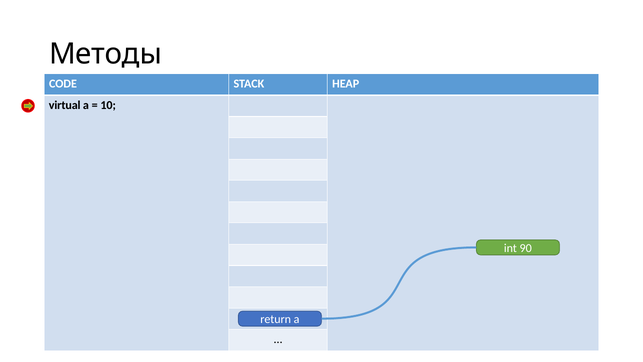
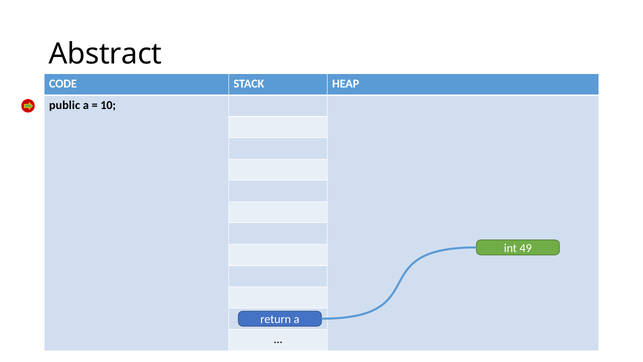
Методы: Методы -> Abstract
virtual: virtual -> public
90: 90 -> 49
